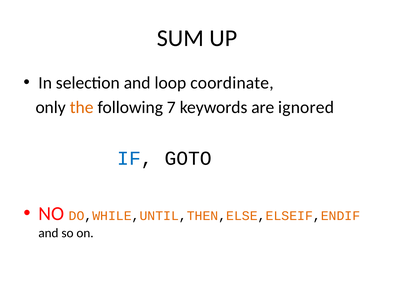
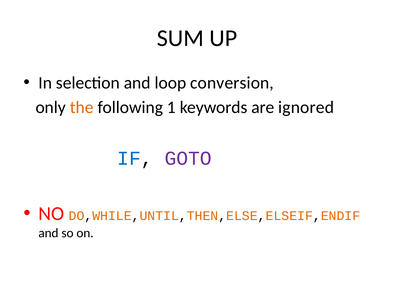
coordinate: coordinate -> conversion
7: 7 -> 1
GOTO colour: black -> purple
